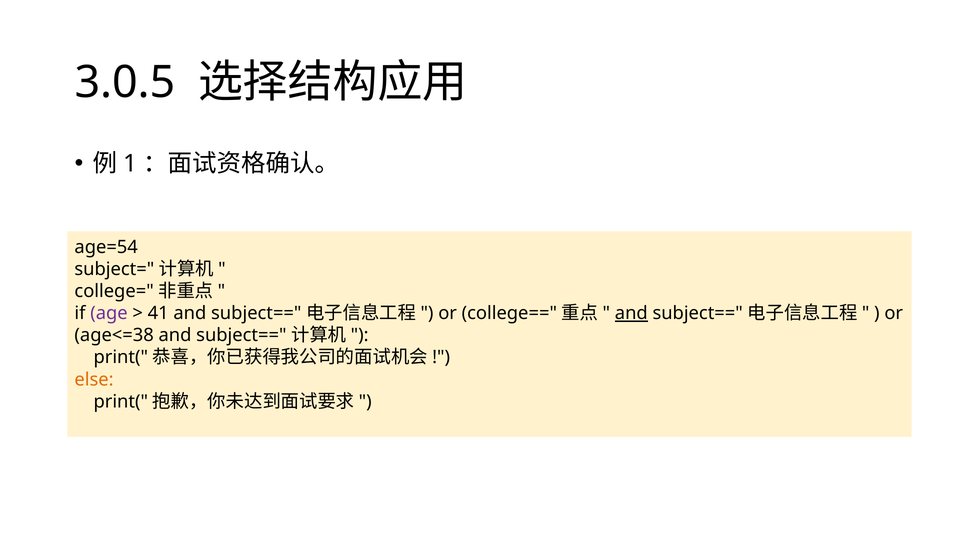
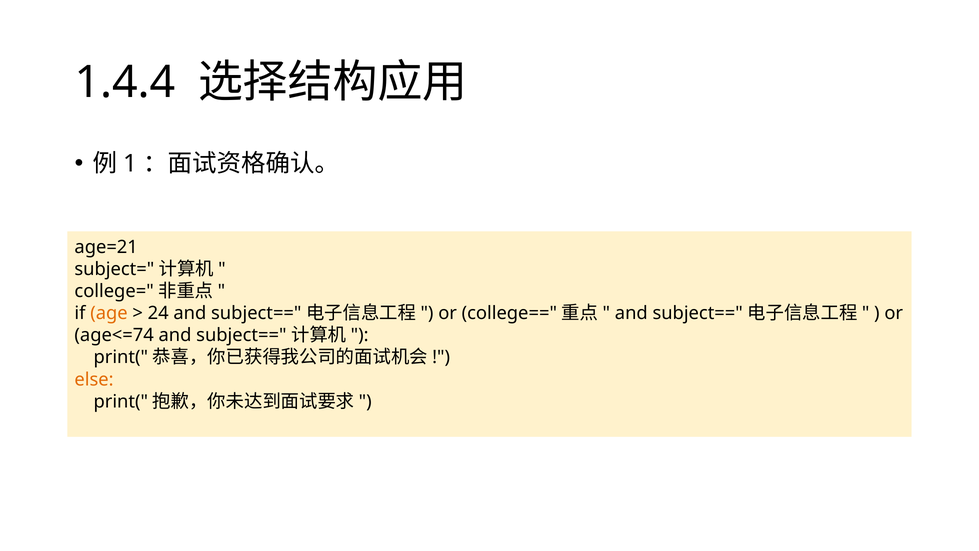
3.0.5: 3.0.5 -> 1.4.4
age=54: age=54 -> age=21
age colour: purple -> orange
41: 41 -> 24
and at (631, 313) underline: present -> none
age<=38: age<=38 -> age<=74
